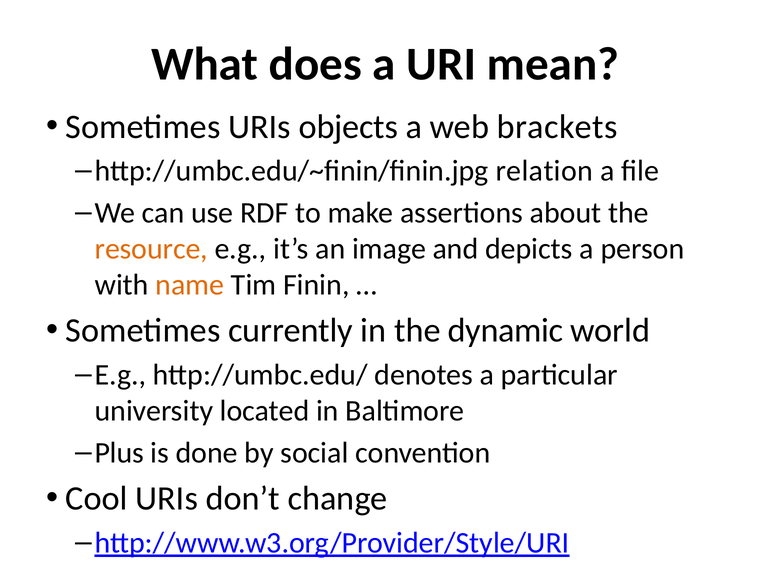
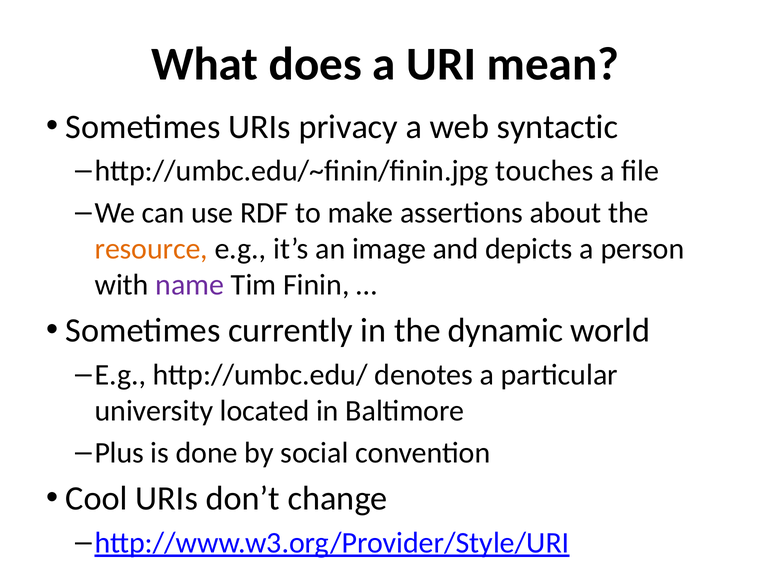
objects: objects -> privacy
brackets: brackets -> syntactic
relation: relation -> touches
name colour: orange -> purple
